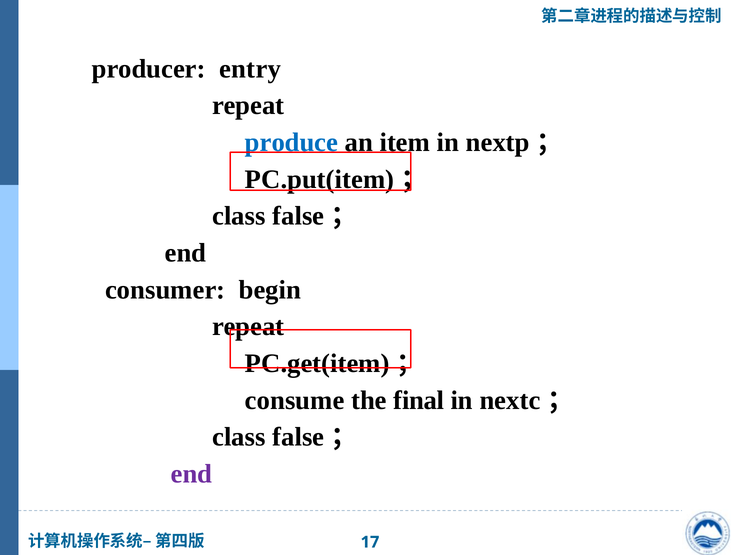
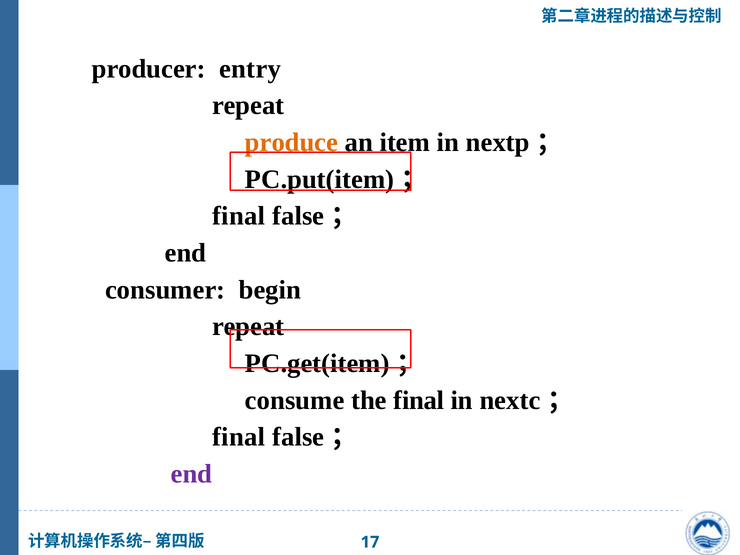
produce colour: blue -> orange
class at (239, 216): class -> final
class at (239, 437): class -> final
